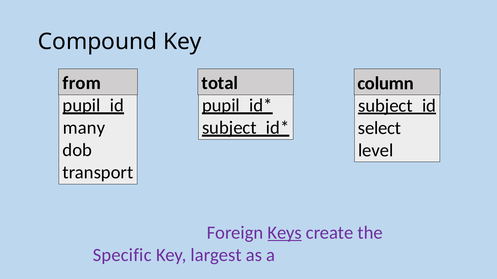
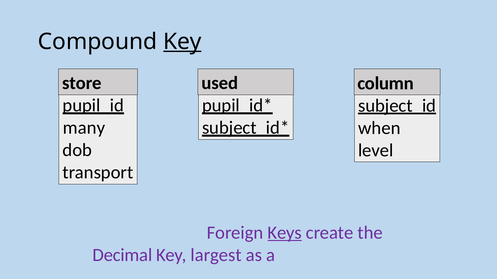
Key at (182, 42) underline: none -> present
from: from -> store
total: total -> used
select: select -> when
Specific: Specific -> Decimal
